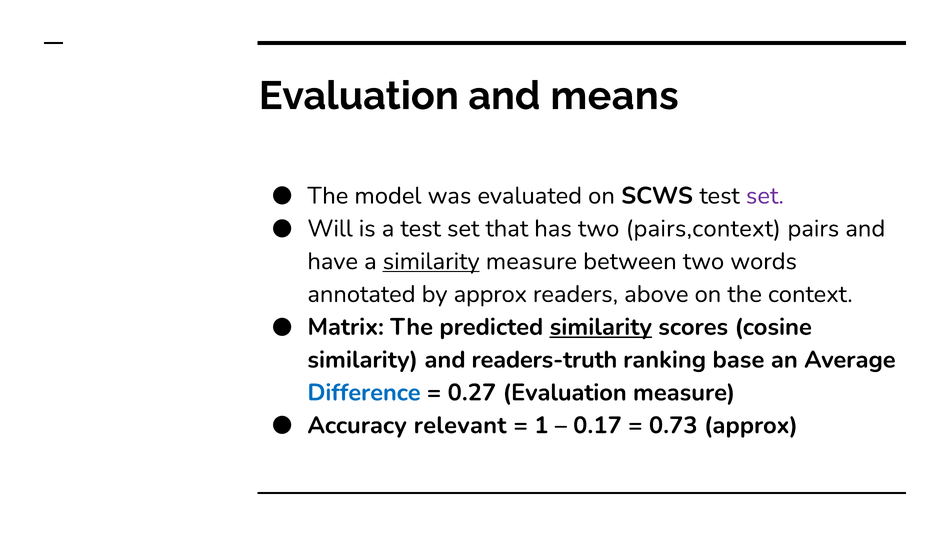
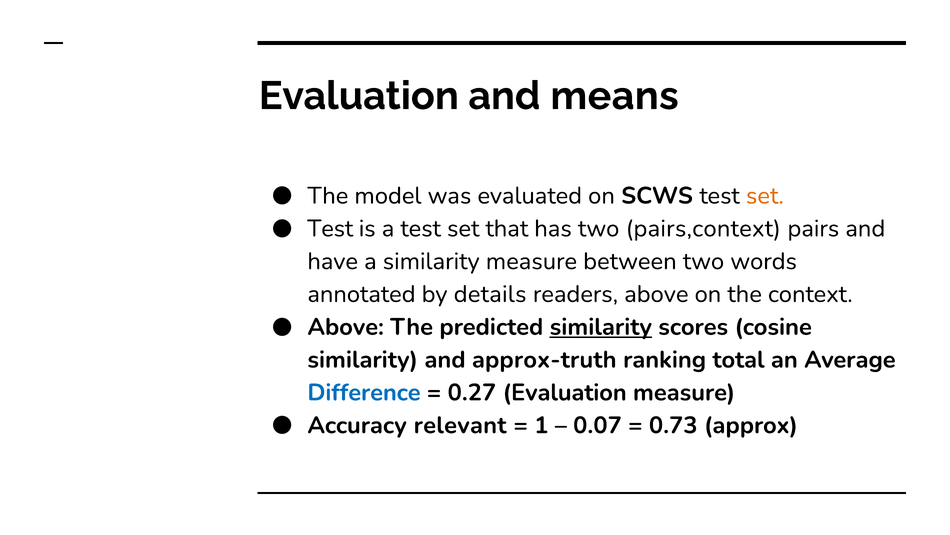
set at (765, 195) colour: purple -> orange
Will at (330, 228): Will -> Test
similarity at (431, 261) underline: present -> none
by approx: approx -> details
Matrix at (346, 327): Matrix -> Above
readers-truth: readers-truth -> approx-truth
base: base -> total
0.17: 0.17 -> 0.07
